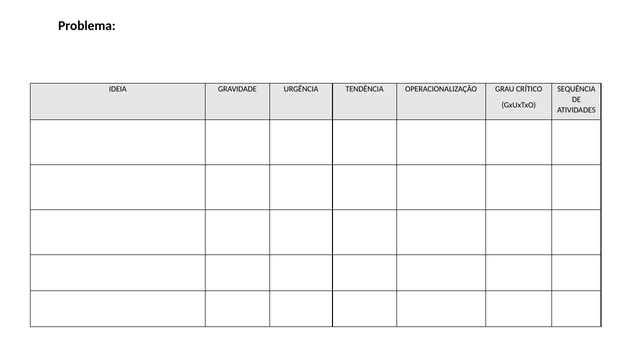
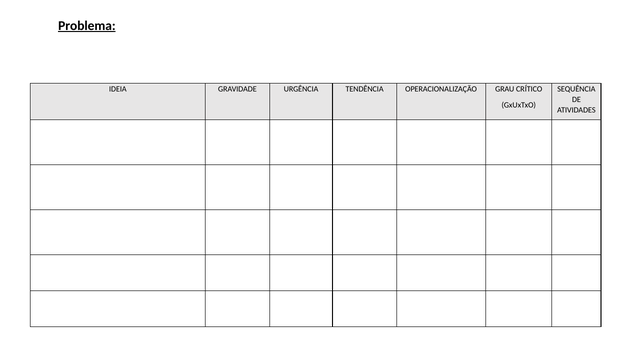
Problema underline: none -> present
